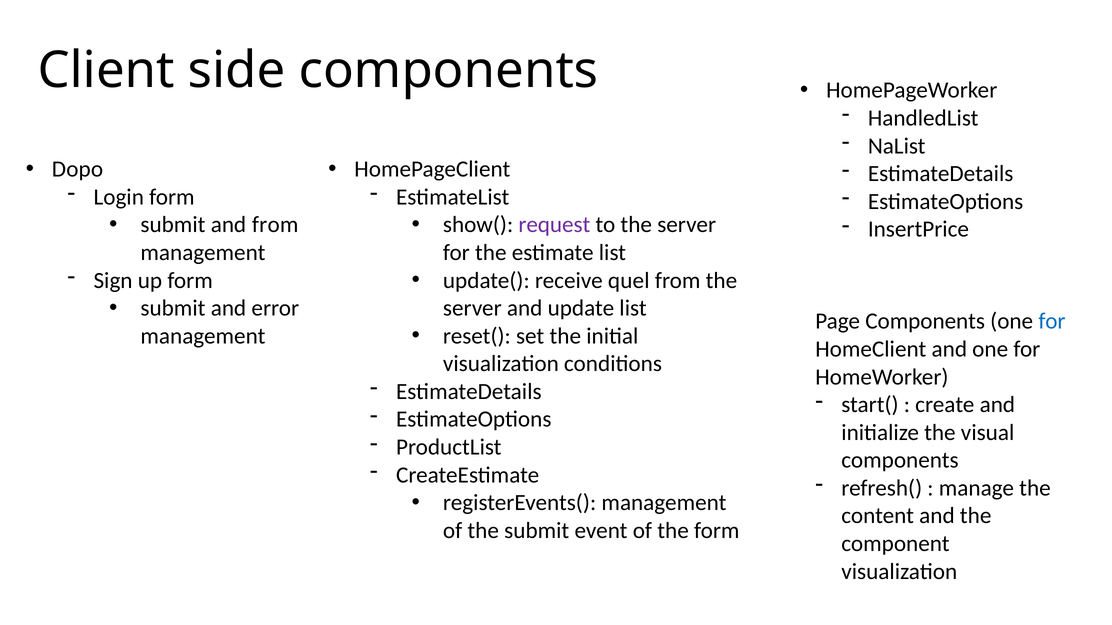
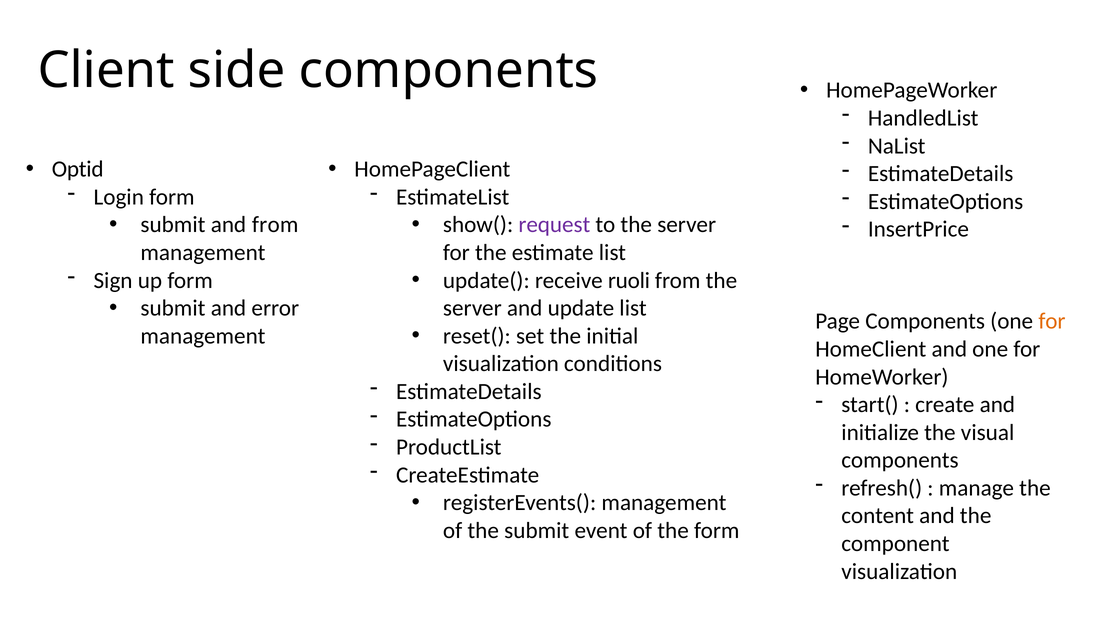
Dopo: Dopo -> Optid
quel: quel -> ruoli
for at (1052, 322) colour: blue -> orange
